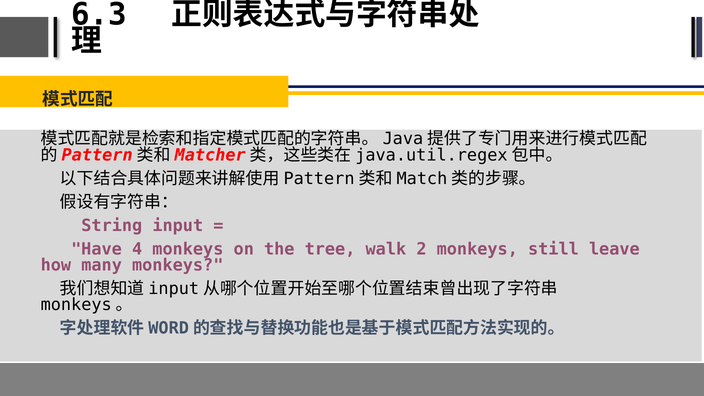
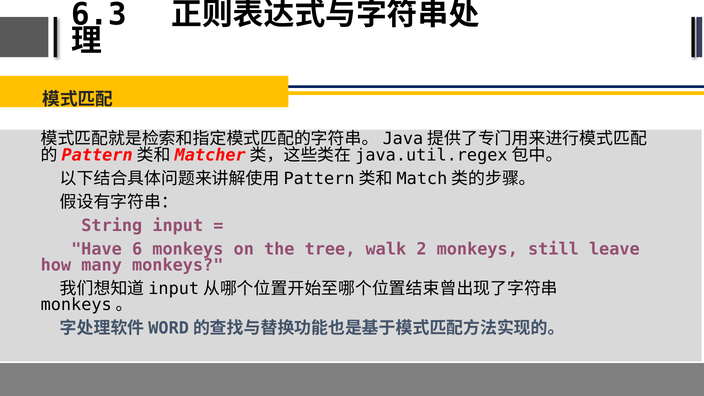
4: 4 -> 6
